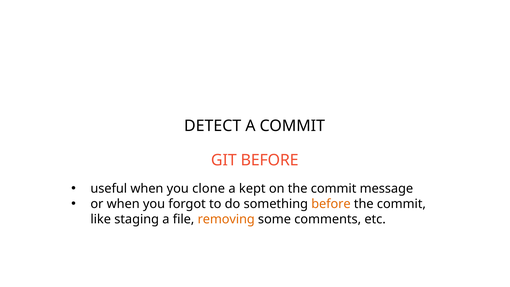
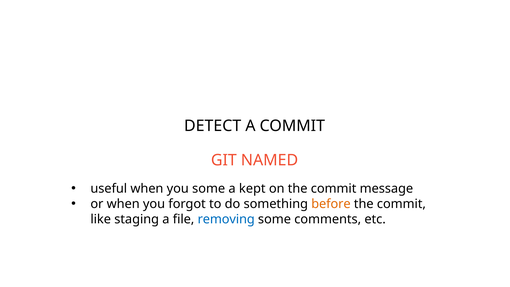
GIT BEFORE: BEFORE -> NAMED
you clone: clone -> some
removing colour: orange -> blue
